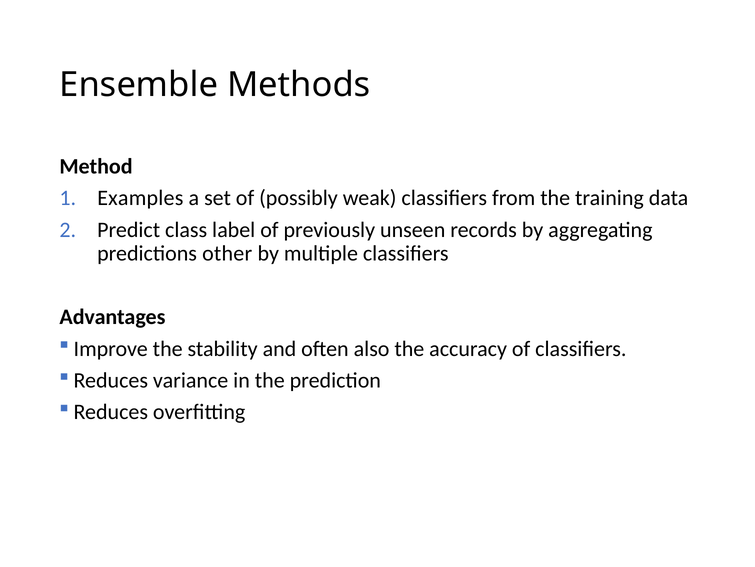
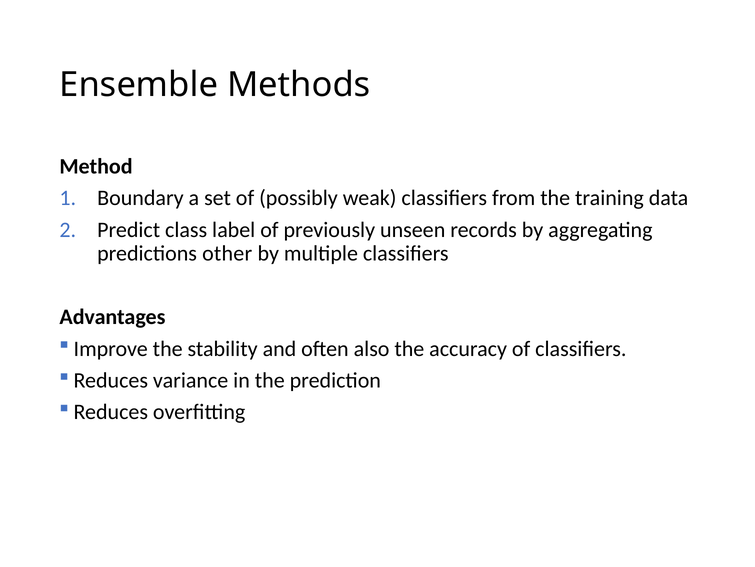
Examples: Examples -> Boundary
